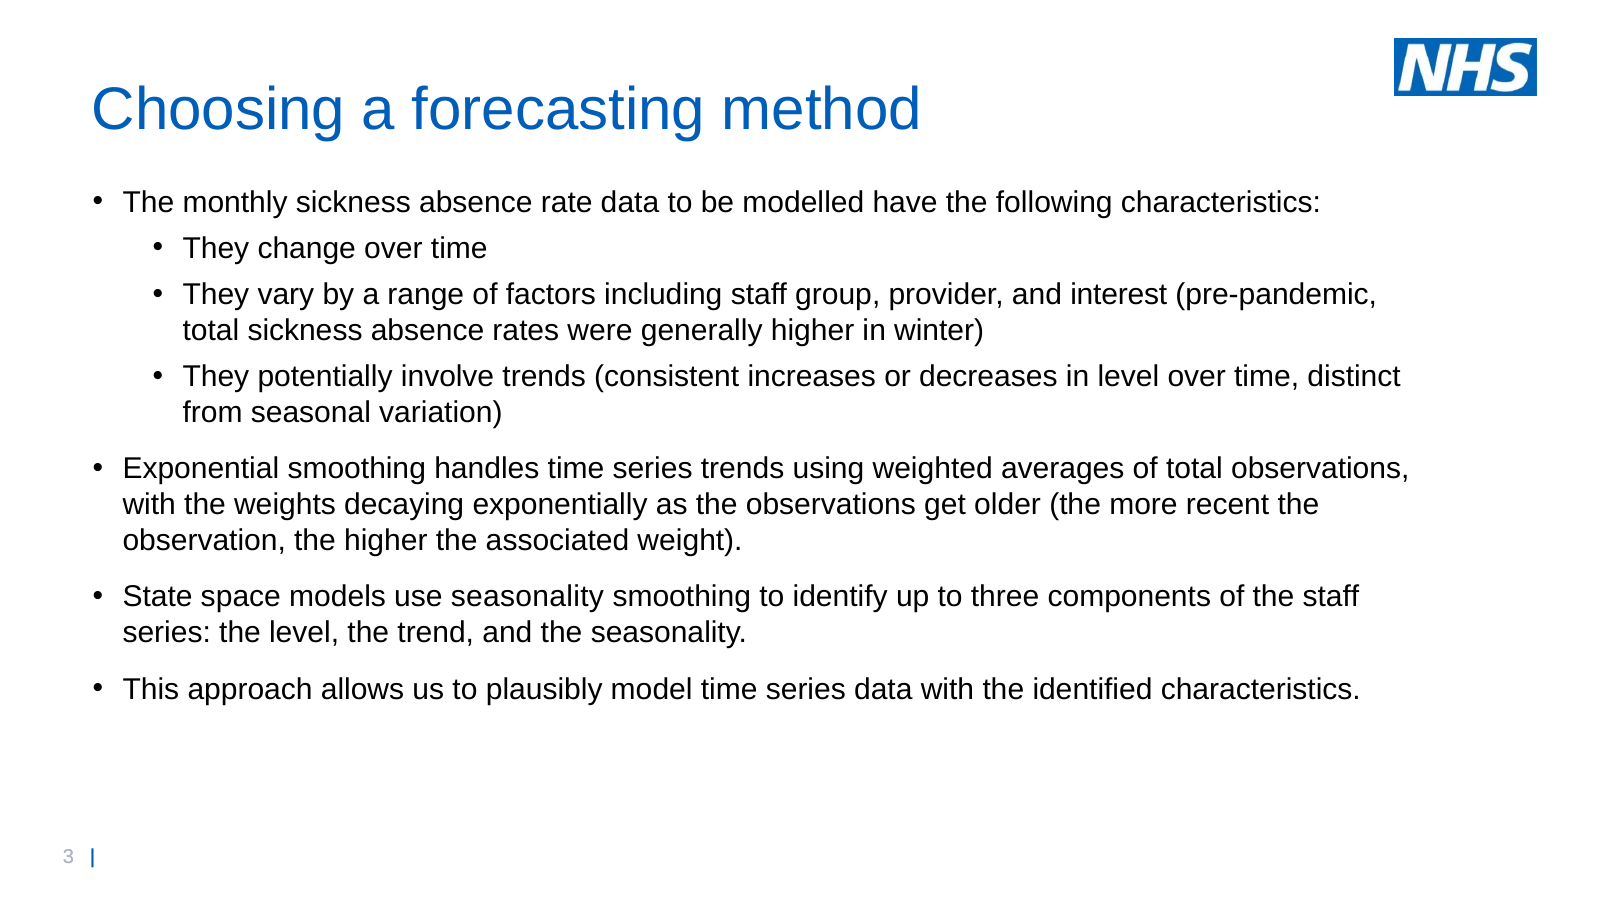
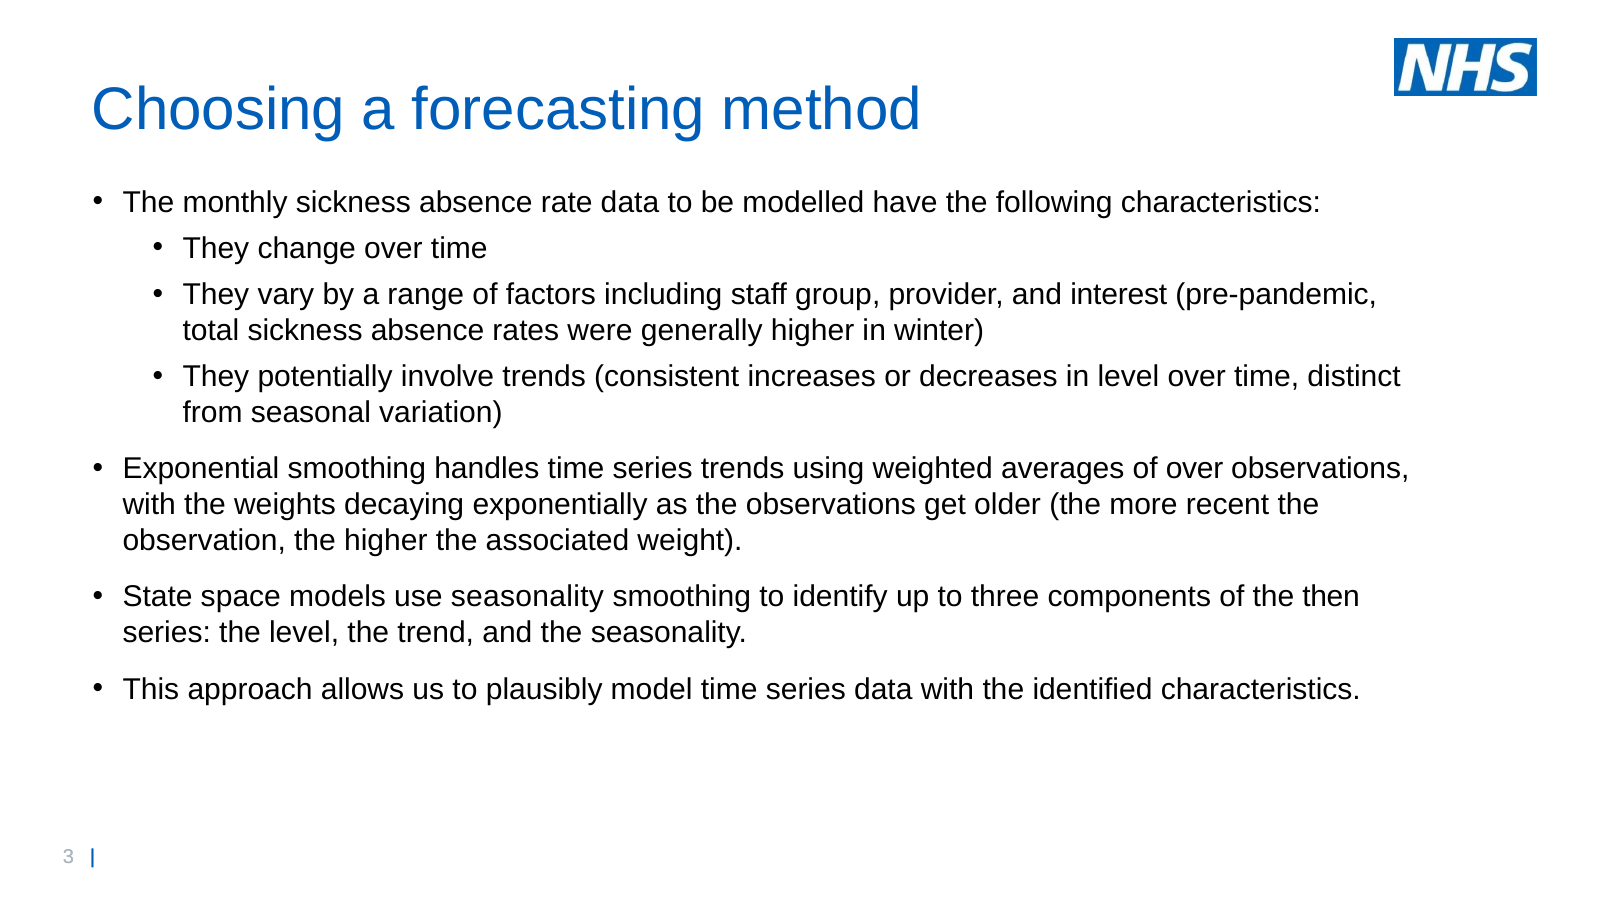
of total: total -> over
the staff: staff -> then
